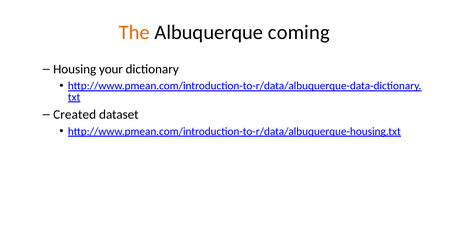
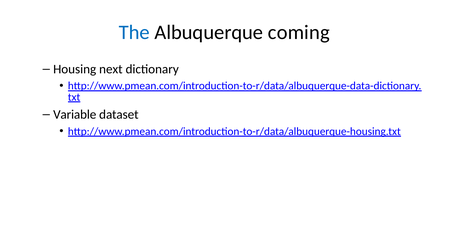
The colour: orange -> blue
your: your -> next
Created: Created -> Variable
